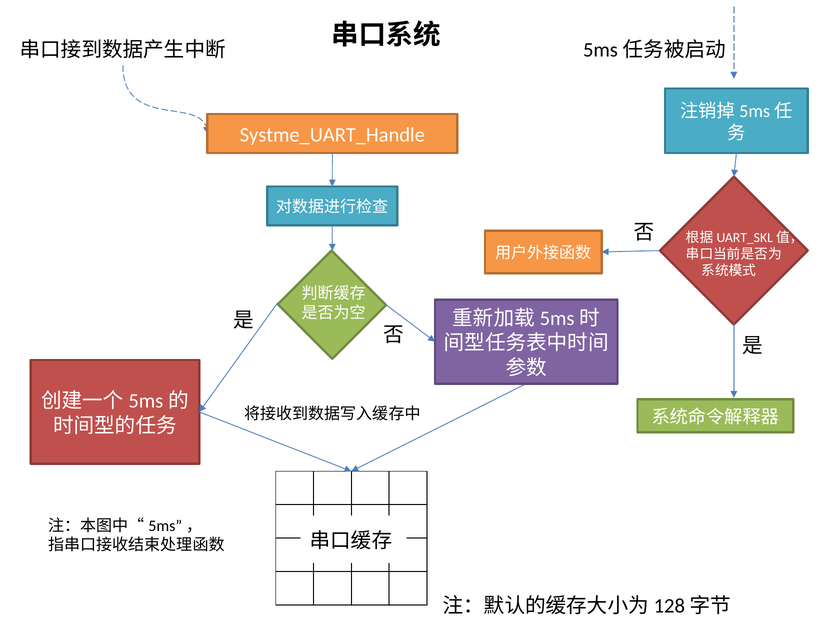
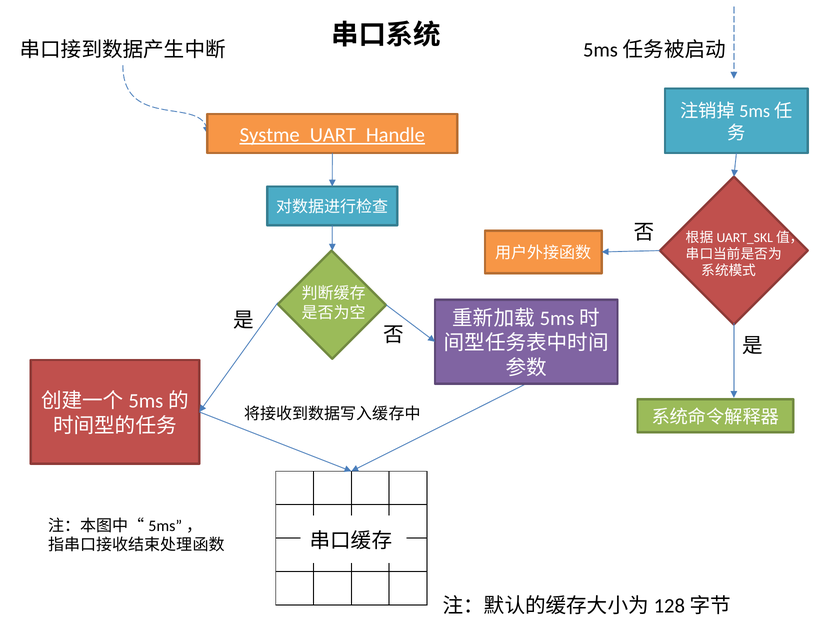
Systme_UART_Handle underline: none -> present
